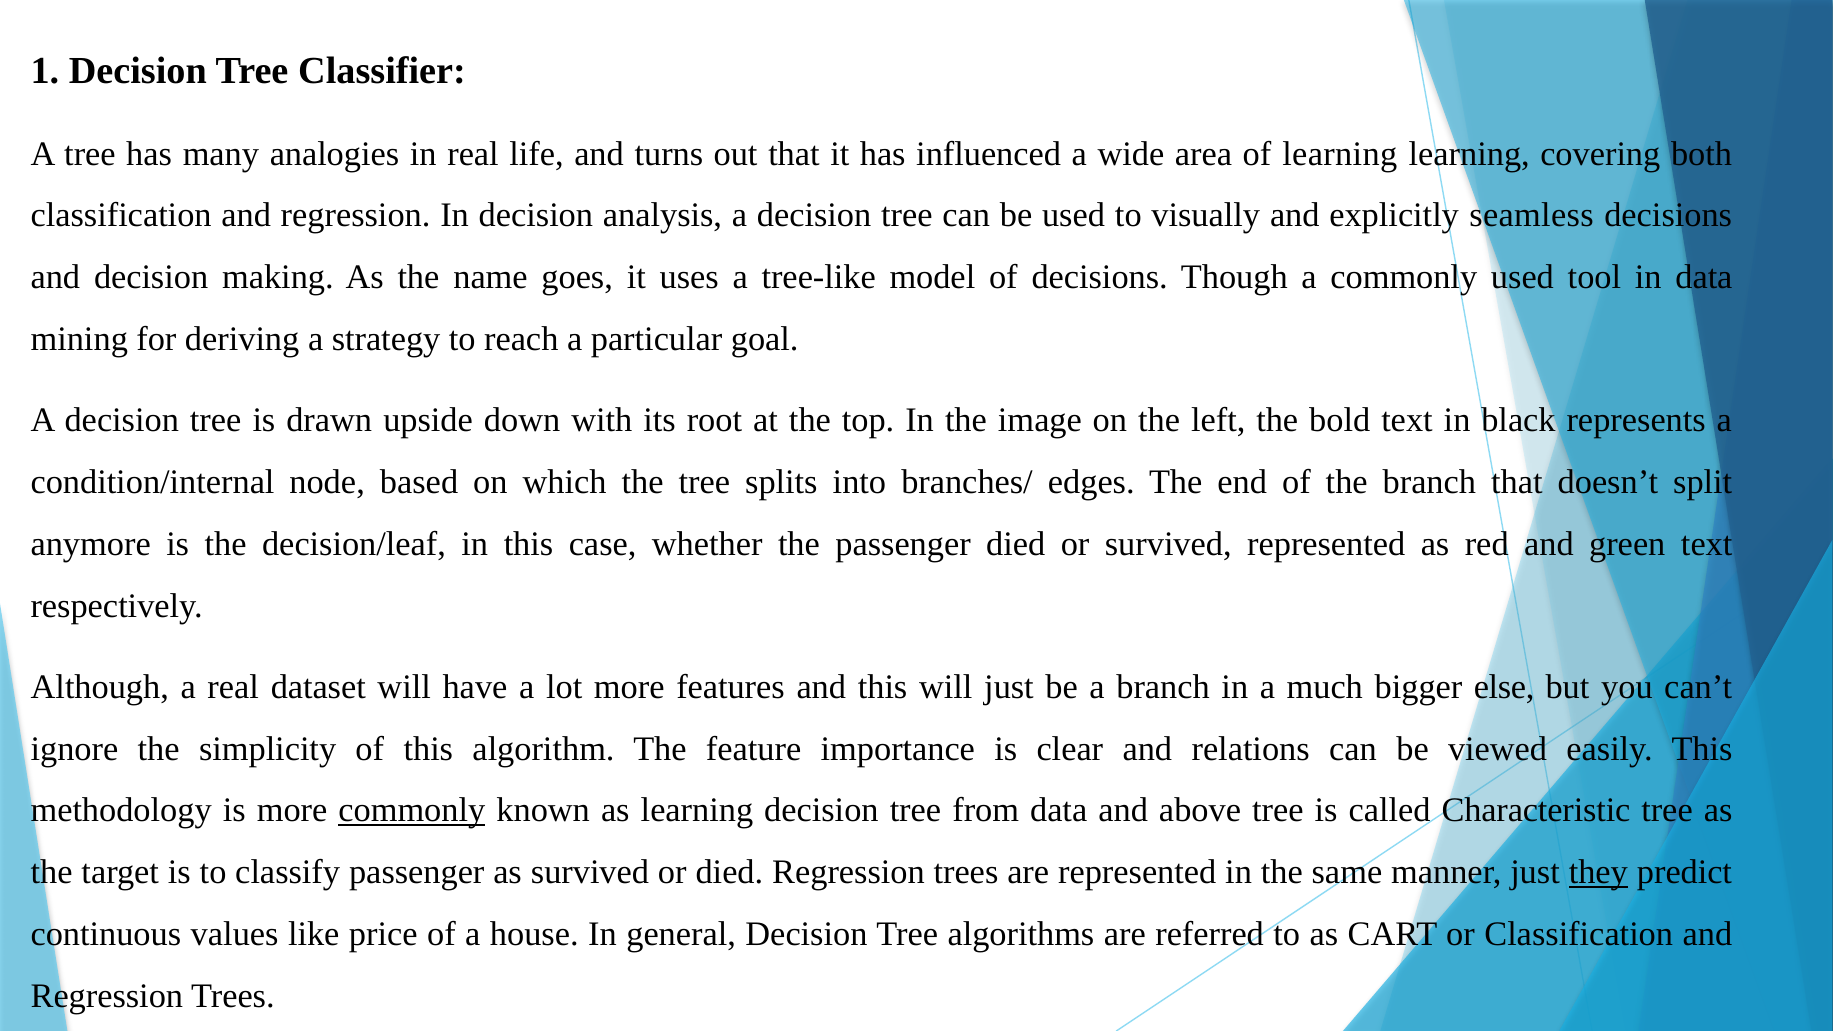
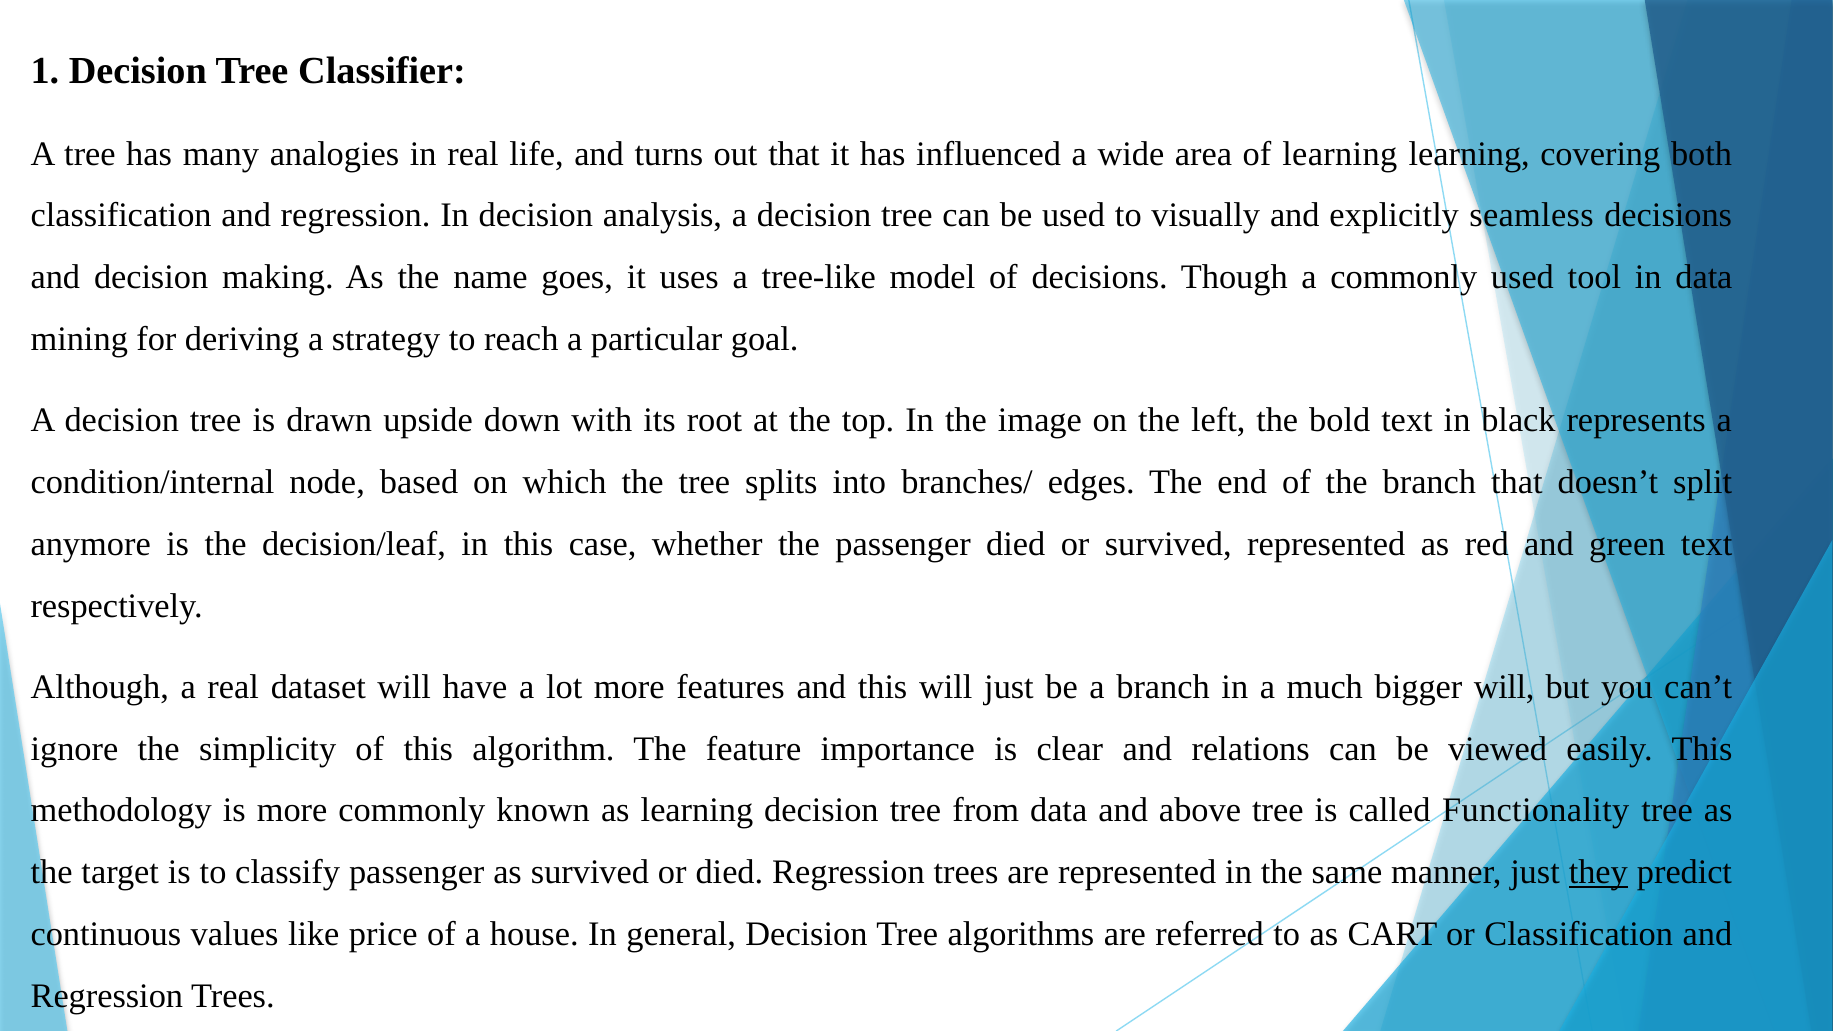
bigger else: else -> will
commonly at (412, 811) underline: present -> none
Characteristic: Characteristic -> Functionality
